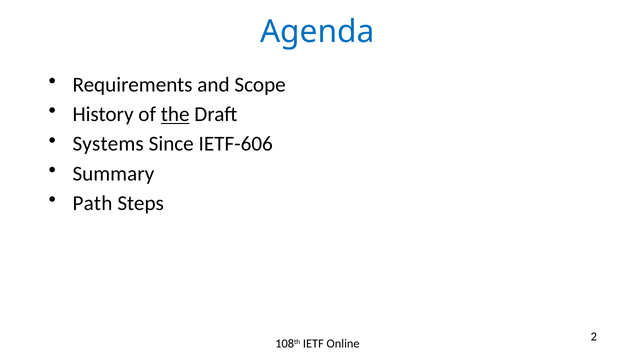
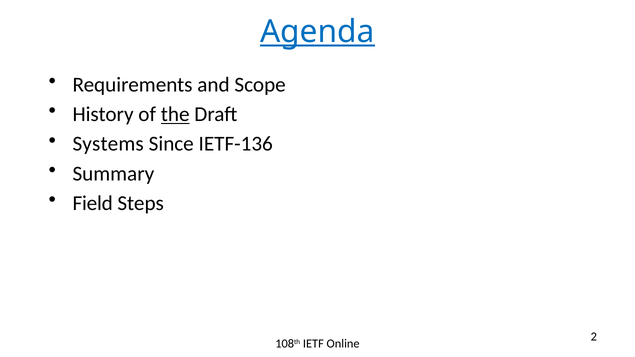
Agenda underline: none -> present
IETF-606: IETF-606 -> IETF-136
Path: Path -> Field
